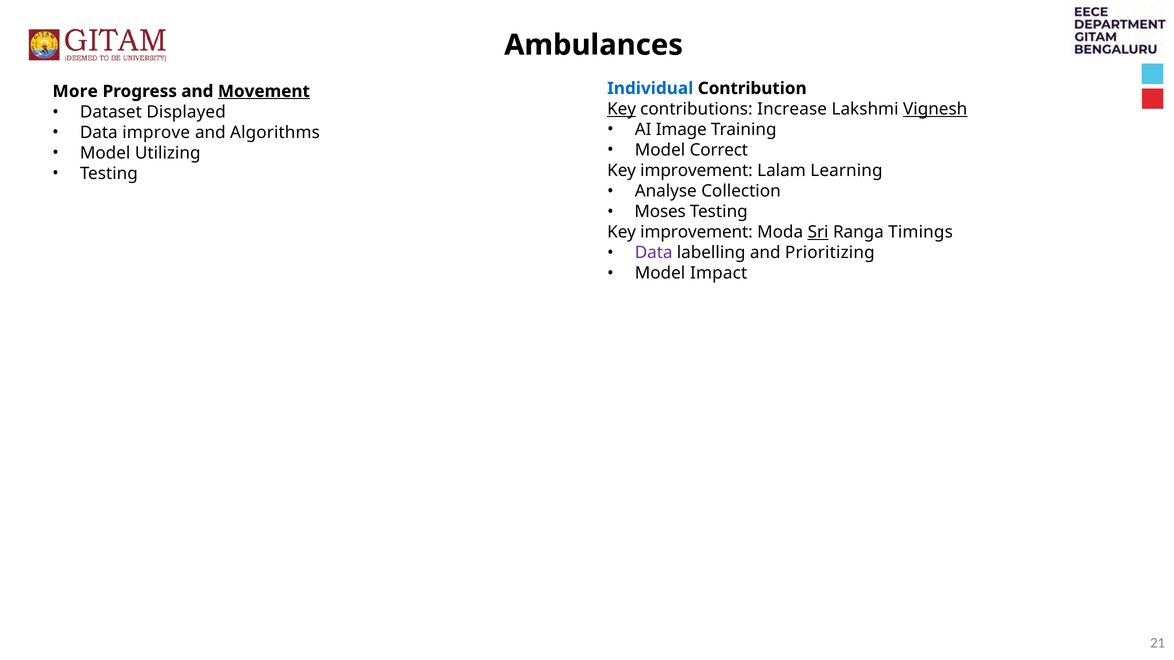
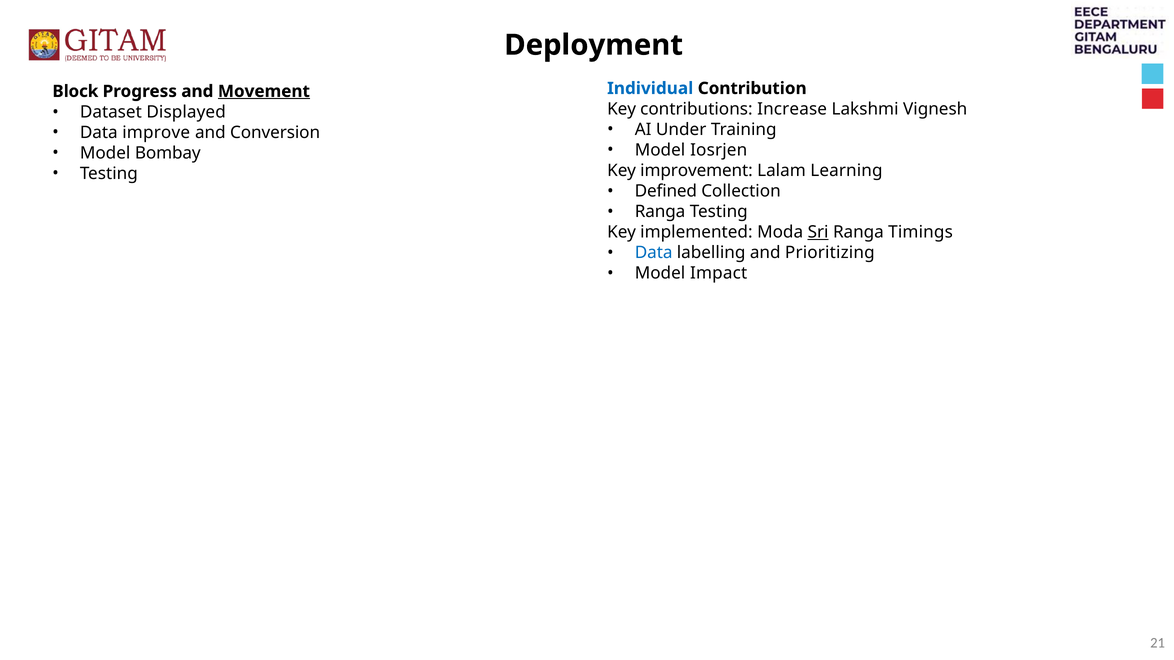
Ambulances: Ambulances -> Deployment
More: More -> Block
Key at (622, 109) underline: present -> none
Vignesh underline: present -> none
Image: Image -> Under
Algorithms: Algorithms -> Conversion
Correct: Correct -> Iosrjen
Utilizing: Utilizing -> Bombay
Analyse: Analyse -> Defined
Moses at (660, 212): Moses -> Ranga
improvement at (696, 232): improvement -> implemented
Data at (654, 253) colour: purple -> blue
